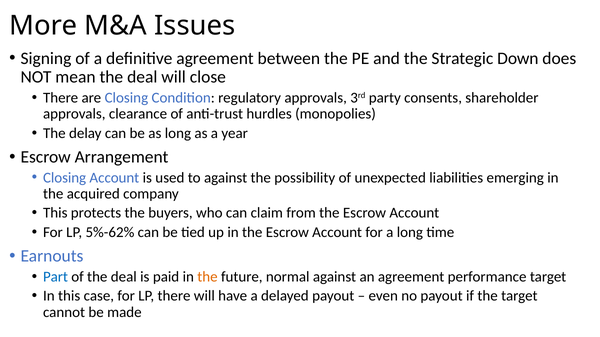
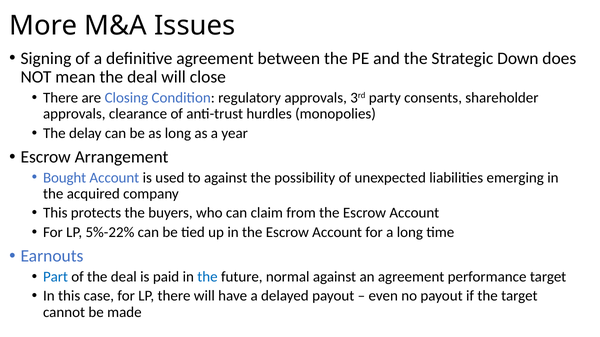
Closing at (65, 178): Closing -> Bought
5%-62%: 5%-62% -> 5%-22%
the at (207, 277) colour: orange -> blue
